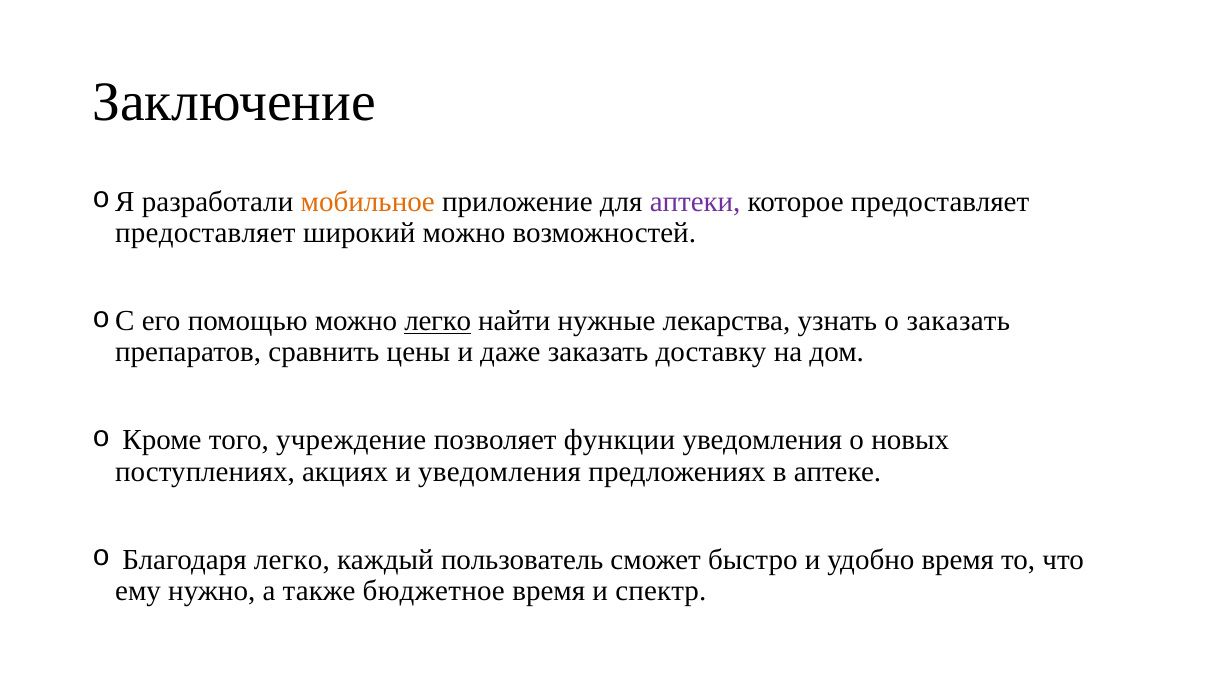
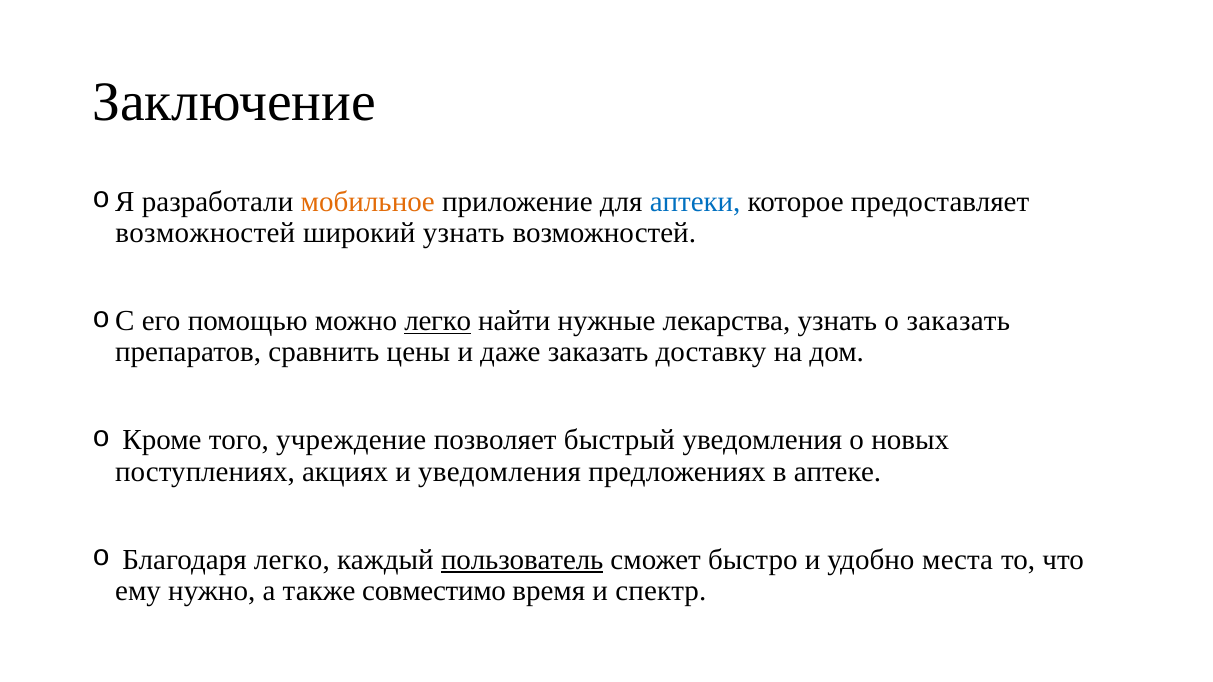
аптеки colour: purple -> blue
предоставляет at (205, 233): предоставляет -> возможностей
широкий можно: можно -> узнать
функции: функции -> быстрый
пользователь underline: none -> present
удобно время: время -> места
бюджетное: бюджетное -> совместимо
